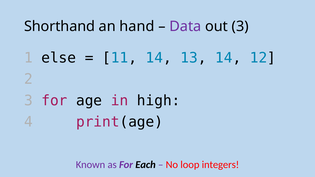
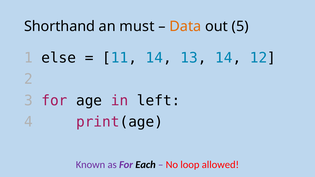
hand: hand -> must
Data colour: purple -> orange
out 3: 3 -> 5
high: high -> left
integers: integers -> allowed
